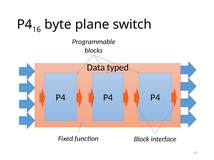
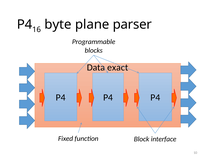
switch: switch -> parser
typed: typed -> exact
